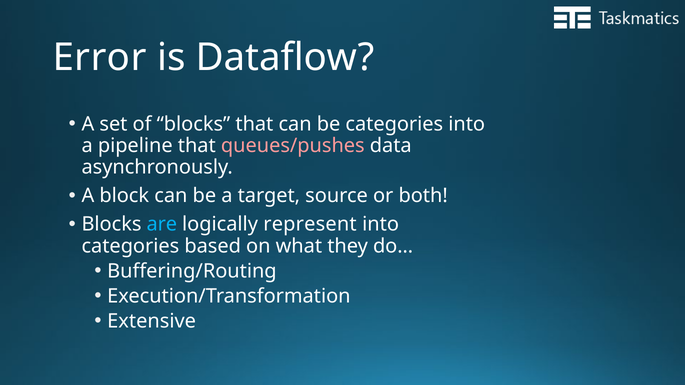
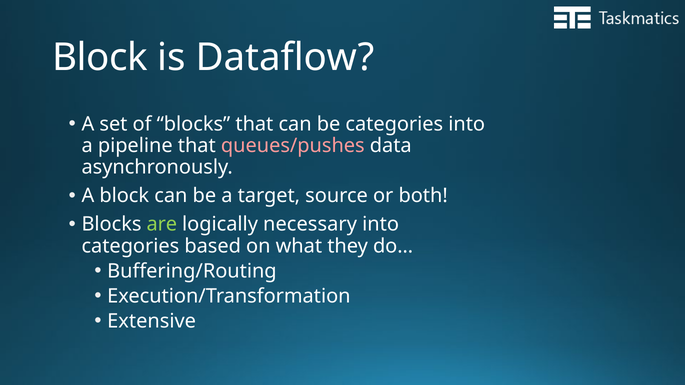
Error at (100, 58): Error -> Block
are colour: light blue -> light green
represent: represent -> necessary
